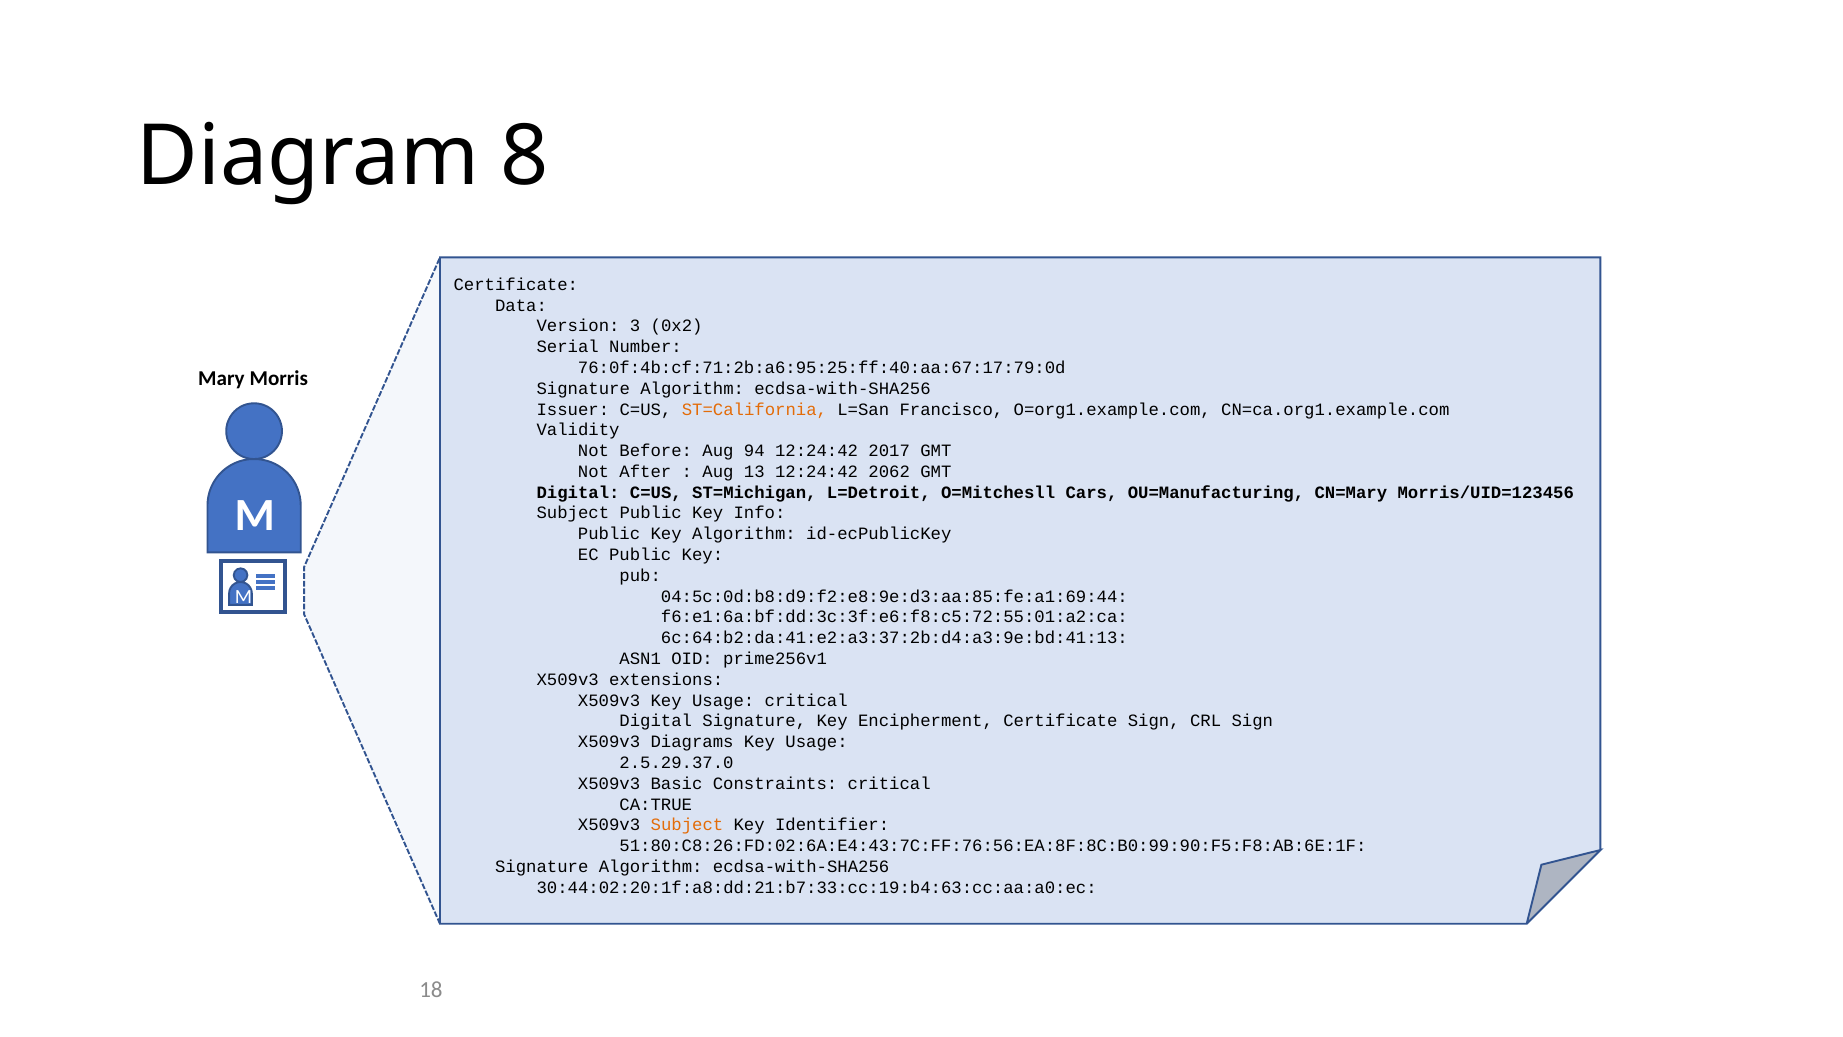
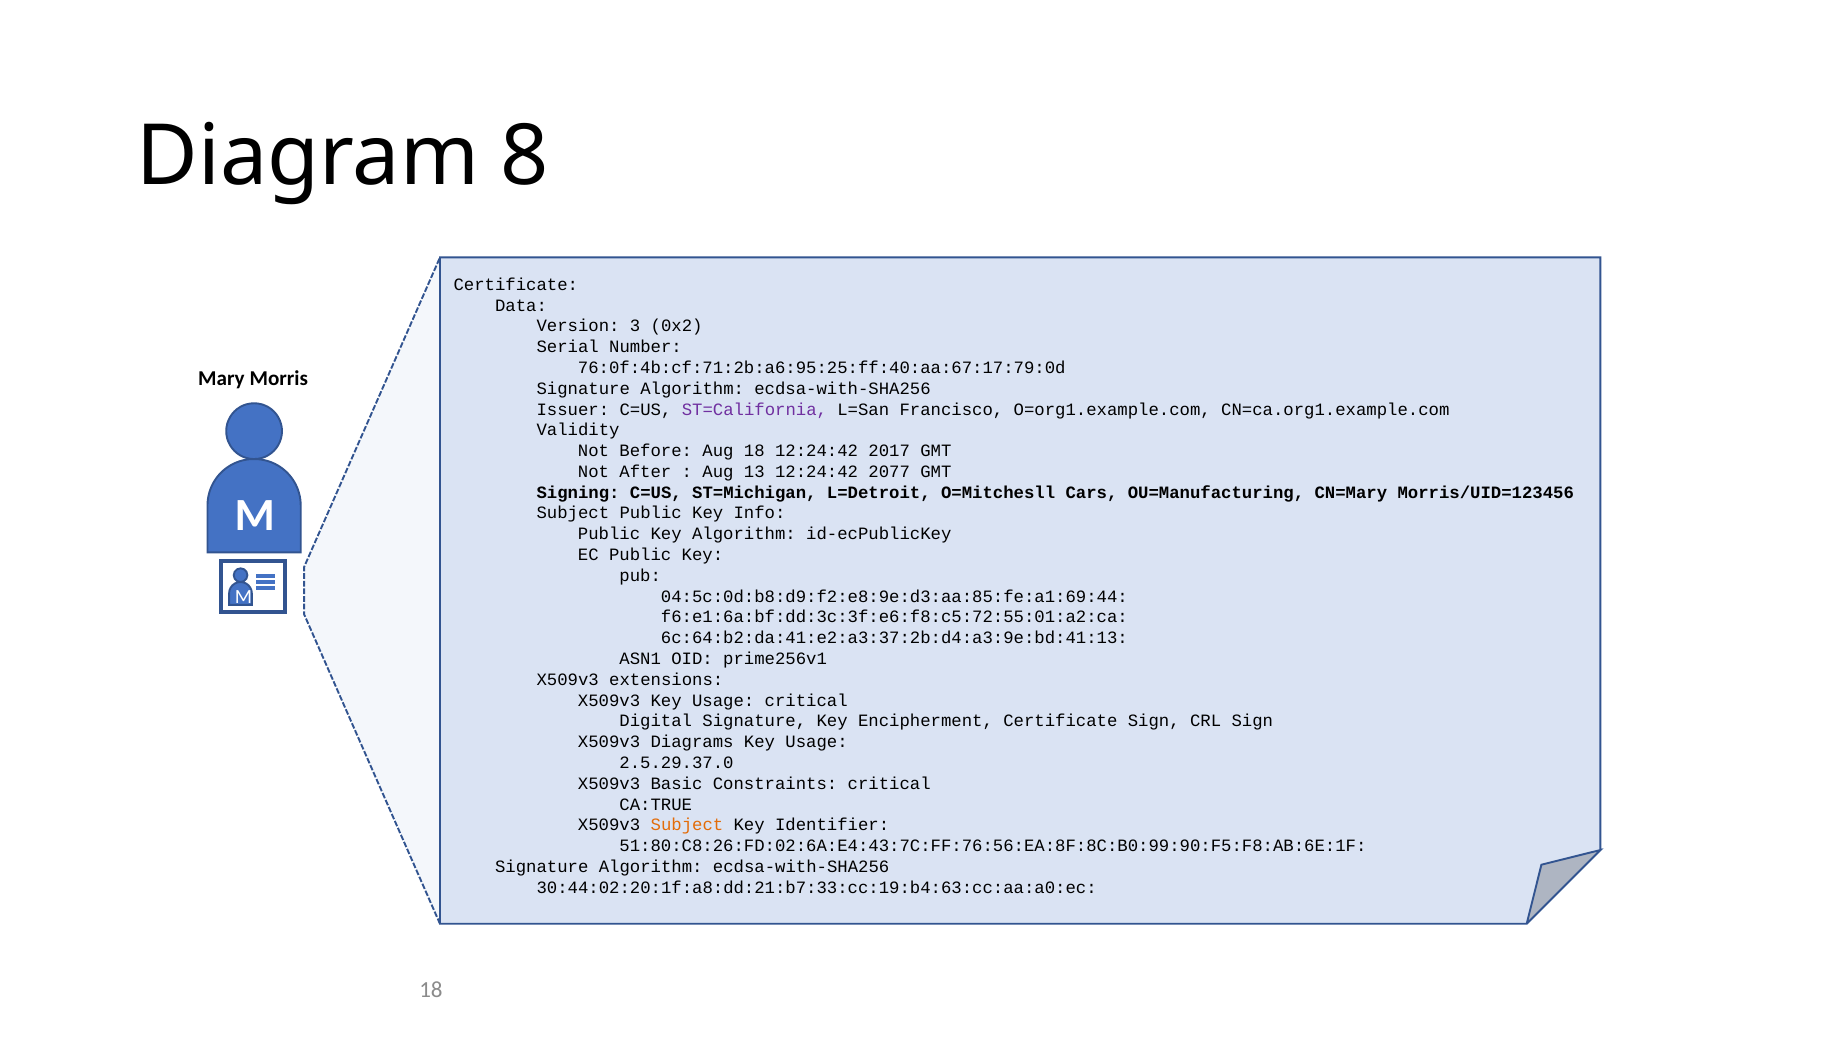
ST=California colour: orange -> purple
Aug 94: 94 -> 18
2062: 2062 -> 2077
Digital at (578, 492): Digital -> Signing
